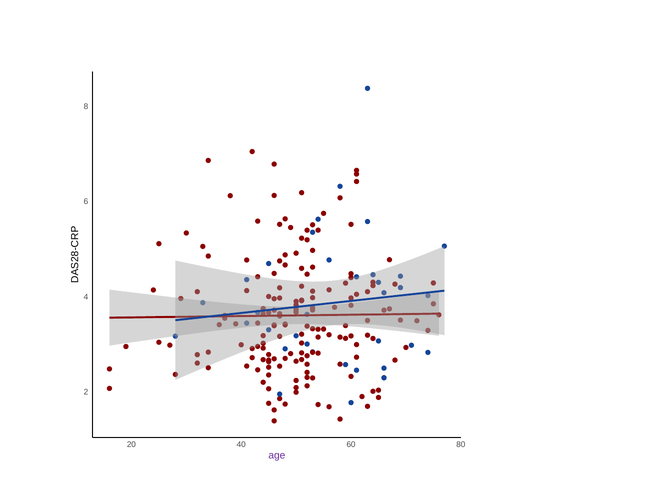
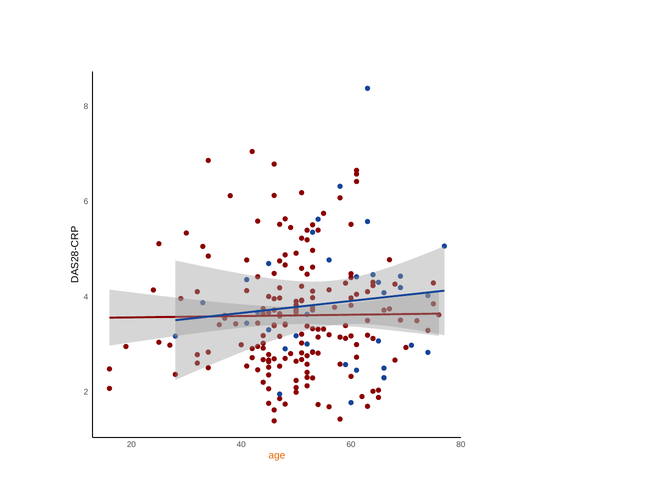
age colour: purple -> orange
